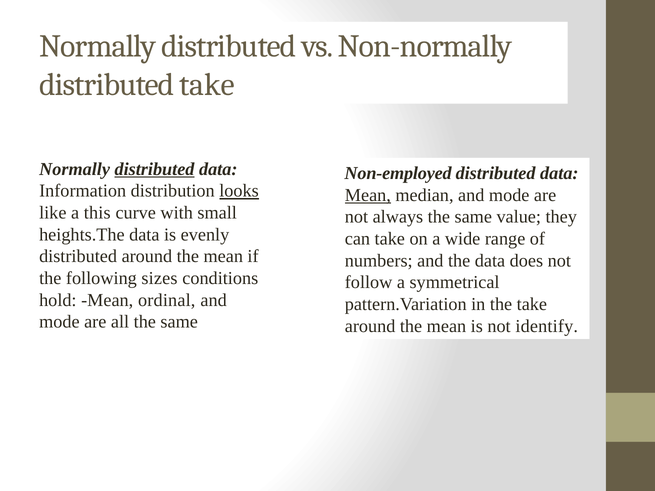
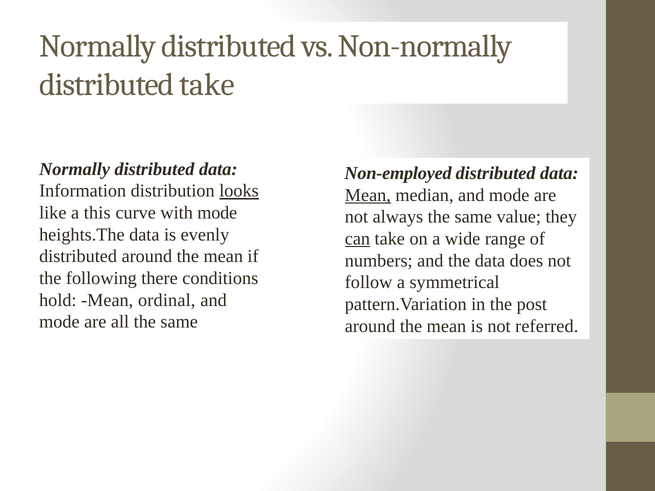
distributed at (155, 169) underline: present -> none
with small: small -> mode
can underline: none -> present
sizes: sizes -> there
the take: take -> post
identify: identify -> referred
